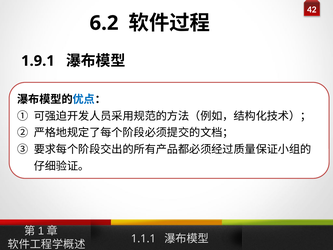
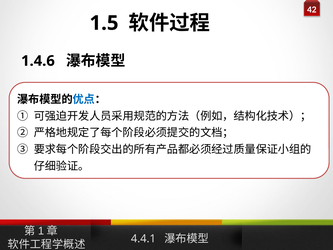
6.2: 6.2 -> 1.5
1.9.1: 1.9.1 -> 1.4.6
1.1.1: 1.1.1 -> 4.4.1
